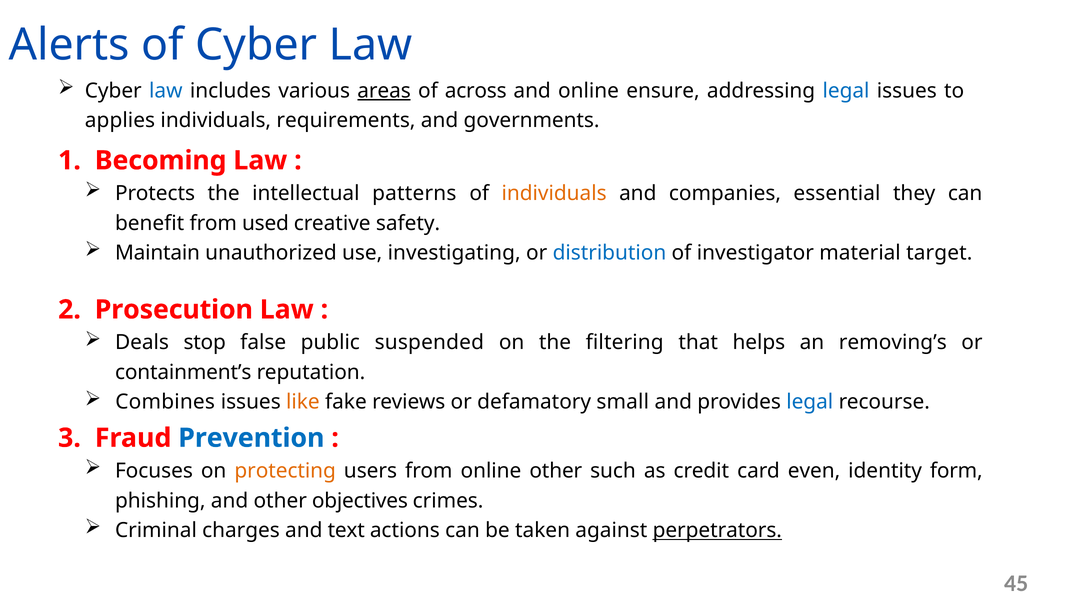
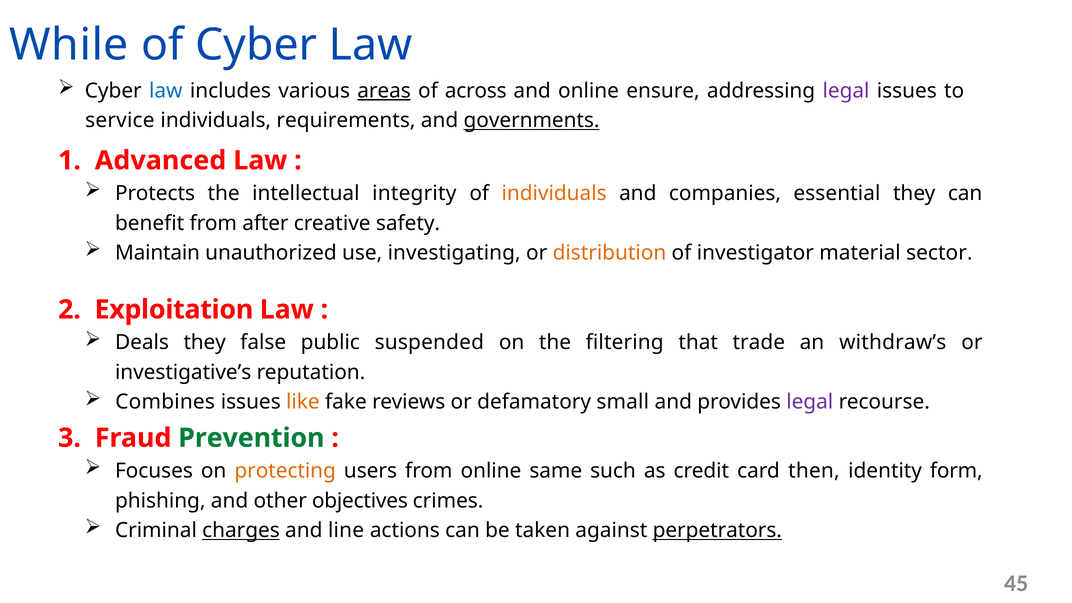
Alerts: Alerts -> While
legal at (846, 91) colour: blue -> purple
applies: applies -> service
governments underline: none -> present
Becoming: Becoming -> Advanced
patterns: patterns -> integrity
used: used -> after
distribution colour: blue -> orange
target: target -> sector
Prosecution: Prosecution -> Exploitation
Deals stop: stop -> they
helps: helps -> trade
removing’s: removing’s -> withdraw’s
containment’s: containment’s -> investigative’s
legal at (810, 402) colour: blue -> purple
Prevention colour: blue -> green
online other: other -> same
even: even -> then
charges underline: none -> present
text: text -> line
